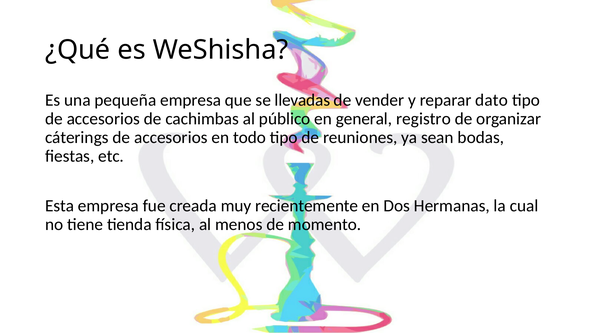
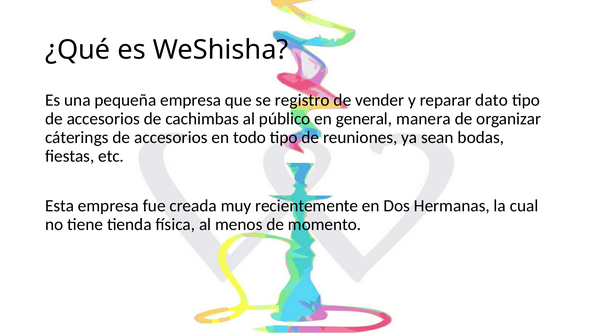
llevadas: llevadas -> registro
registro: registro -> manera
